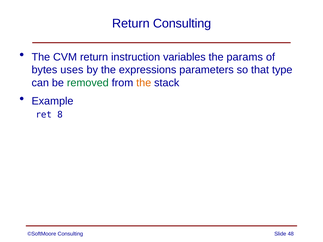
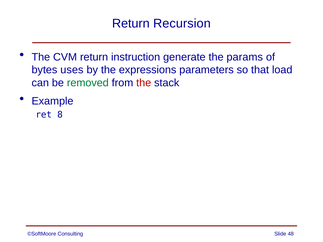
Return Consulting: Consulting -> Recursion
variables: variables -> generate
type: type -> load
the at (144, 83) colour: orange -> red
